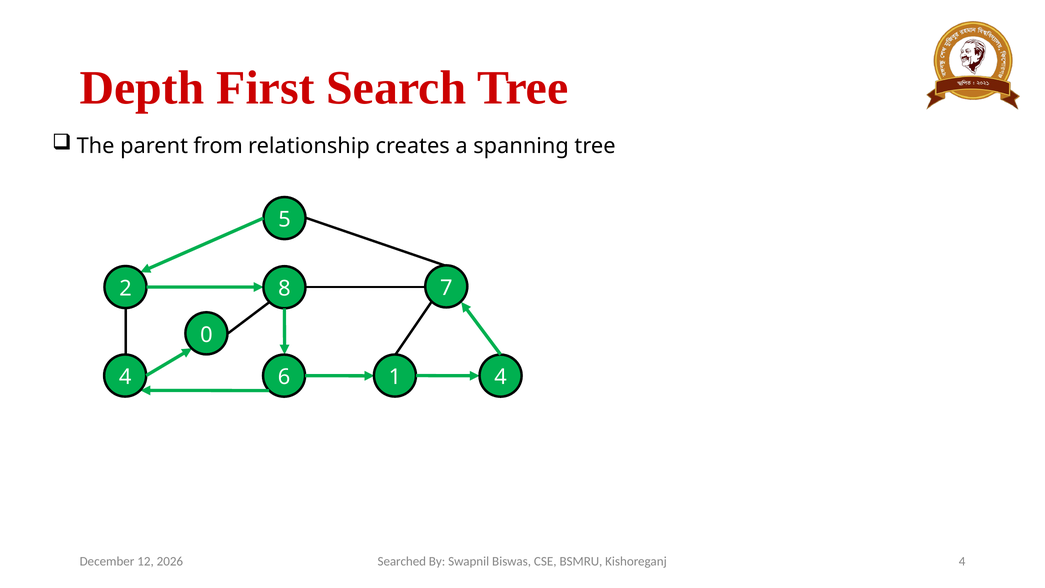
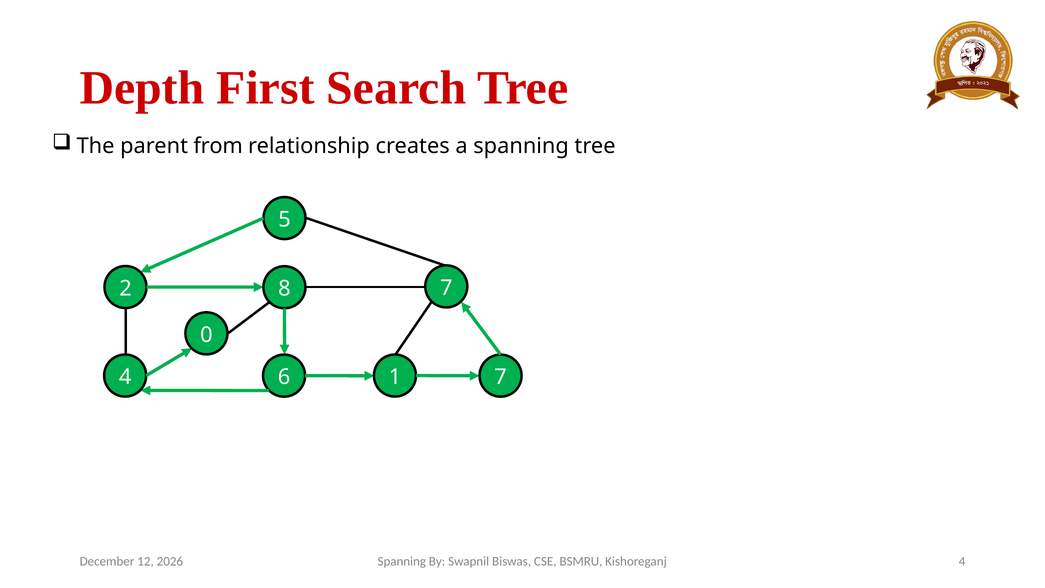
1 4: 4 -> 7
Searched at (402, 561): Searched -> Spanning
